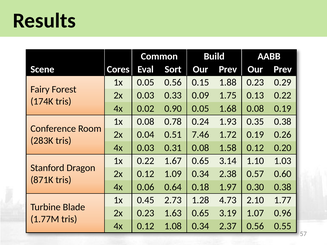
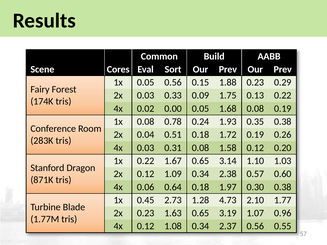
0.90: 0.90 -> 0.00
0.51 7.46: 7.46 -> 0.18
